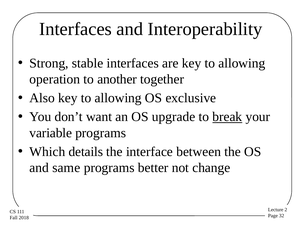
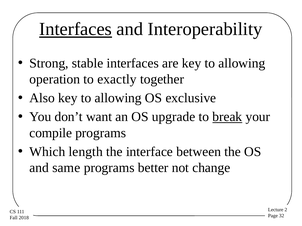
Interfaces at (76, 29) underline: none -> present
another: another -> exactly
variable: variable -> compile
details: details -> length
